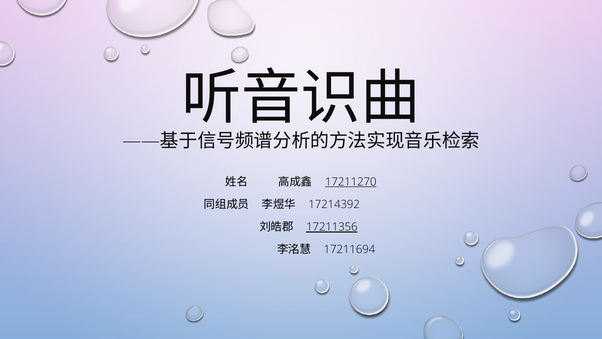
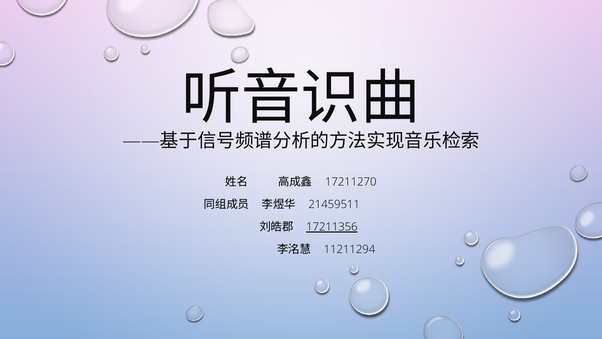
17211270 underline: present -> none
17214392: 17214392 -> 21459511
17211694: 17211694 -> 11211294
